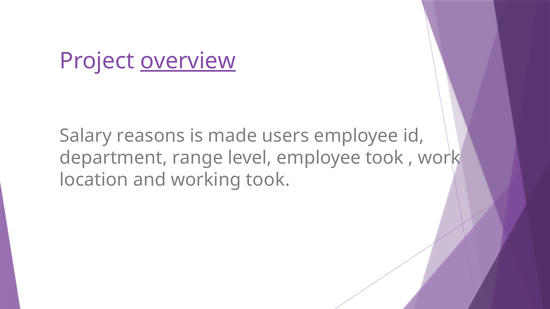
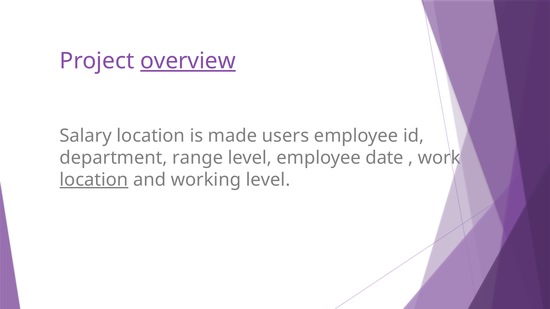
Salary reasons: reasons -> location
employee took: took -> date
location at (94, 180) underline: none -> present
working took: took -> level
